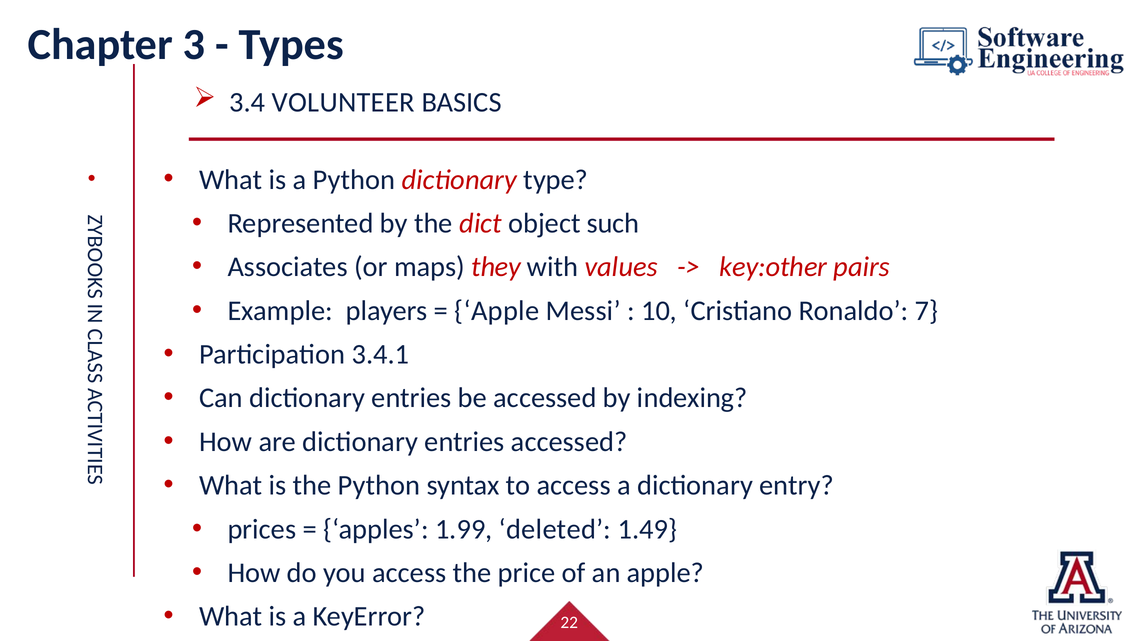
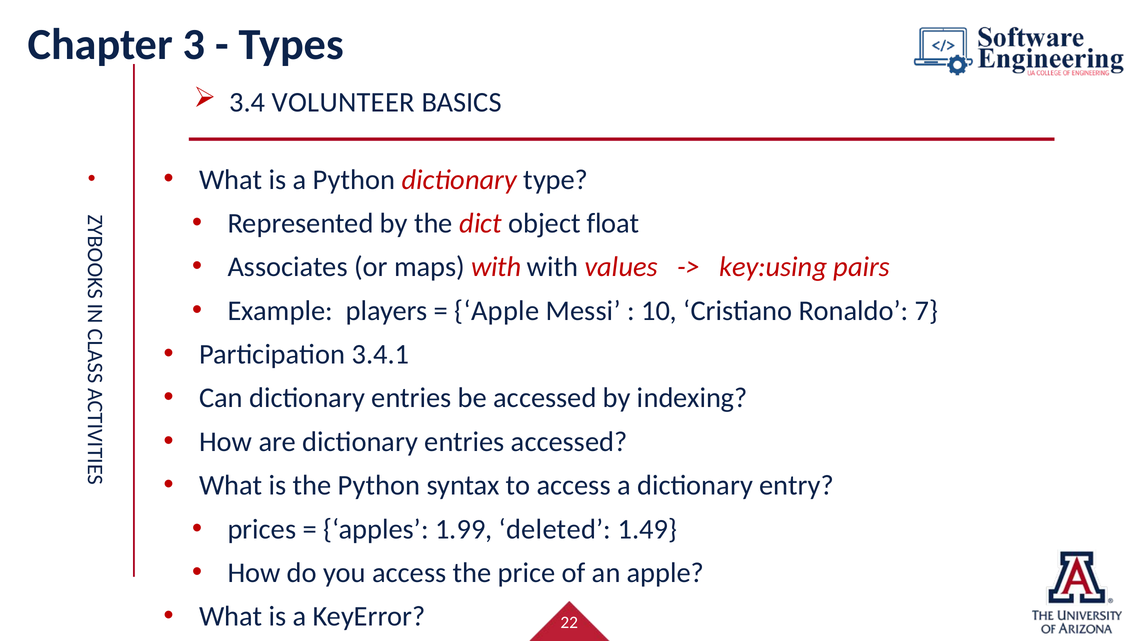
such: such -> float
maps they: they -> with
key:other: key:other -> key:using
